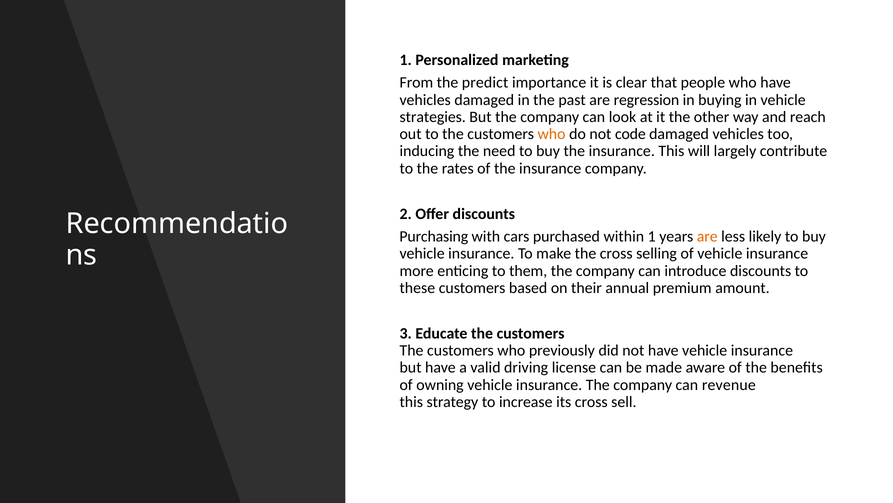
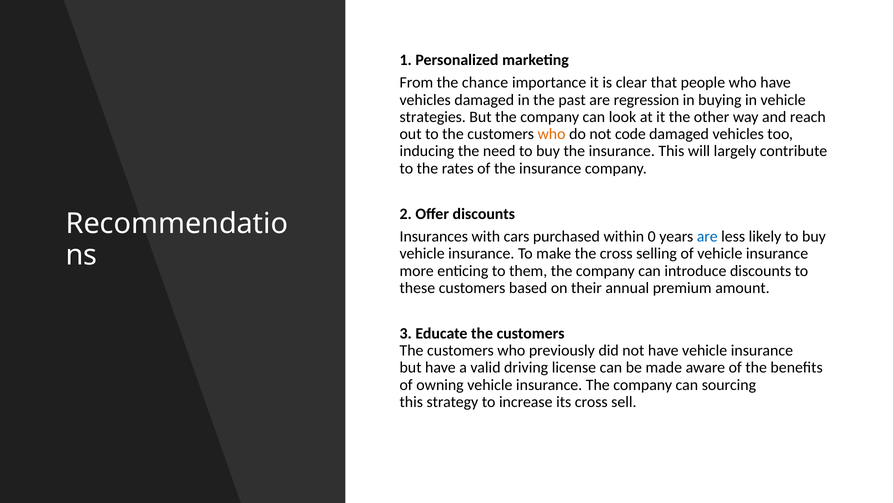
predict: predict -> chance
Purchasing: Purchasing -> Insurances
within 1: 1 -> 0
are at (707, 237) colour: orange -> blue
revenue: revenue -> sourcing
